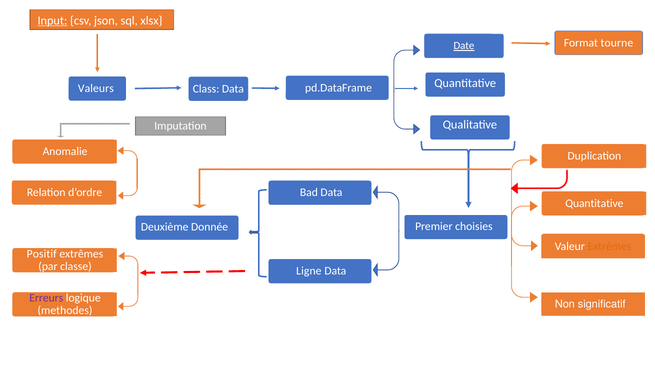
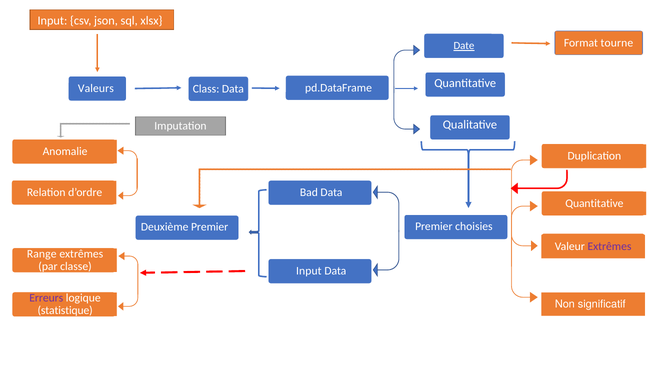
Input at (52, 21) underline: present -> none
Deuxième Donnée: Donnée -> Premier
Extrêmes at (609, 246) colour: orange -> purple
Positif: Positif -> Range
Ligne at (309, 271): Ligne -> Input
methodes: methodes -> statistique
